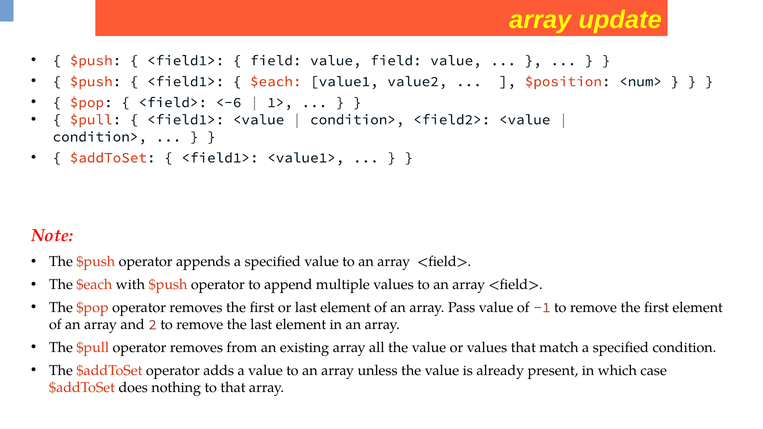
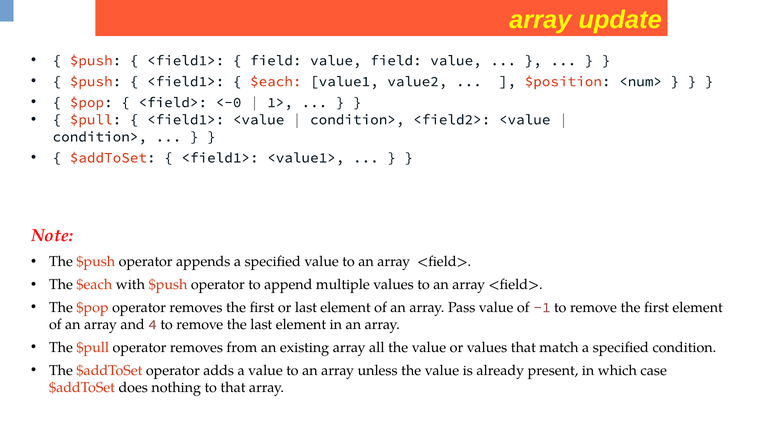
<-6: <-6 -> <-0
2: 2 -> 4
